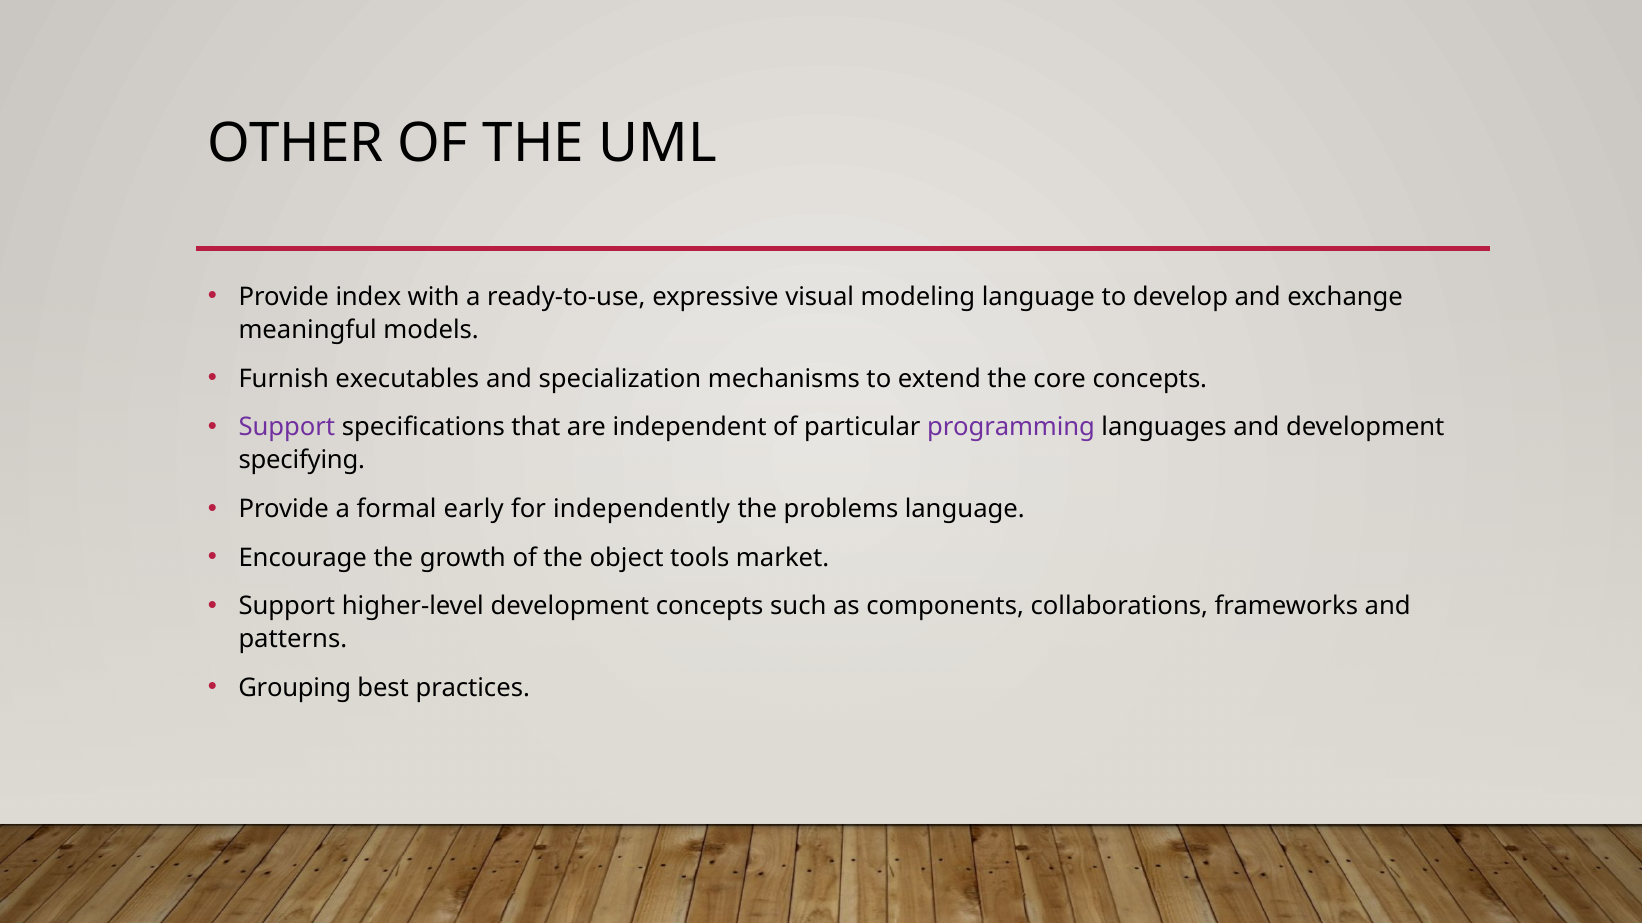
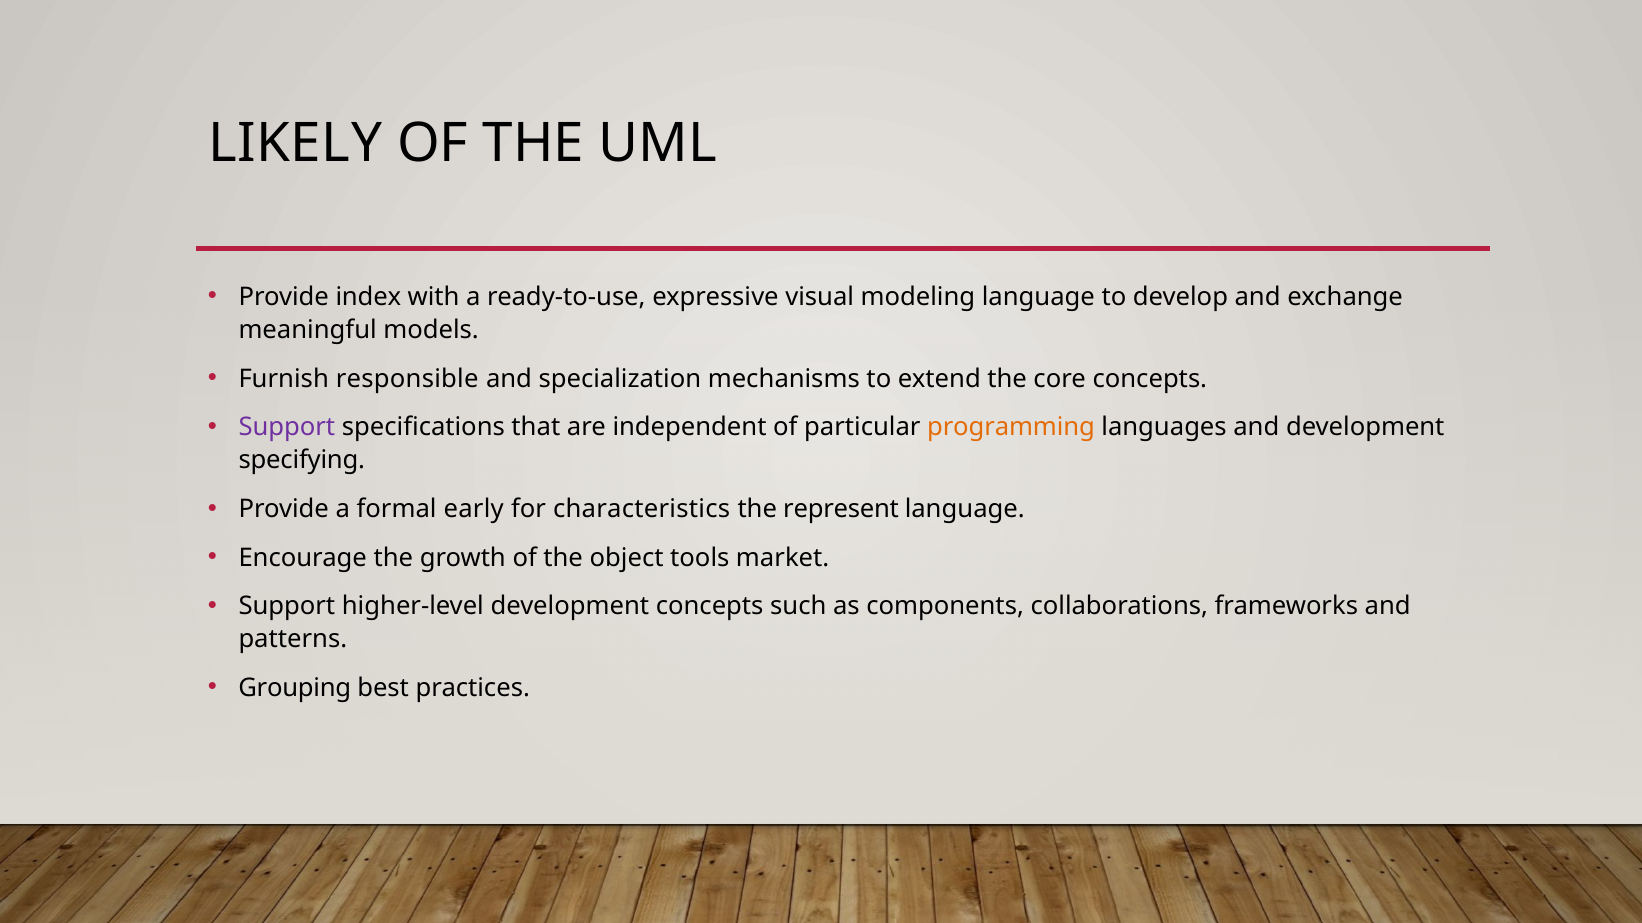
OTHER: OTHER -> LIKELY
executables: executables -> responsible
programming colour: purple -> orange
independently: independently -> characteristics
problems: problems -> represent
